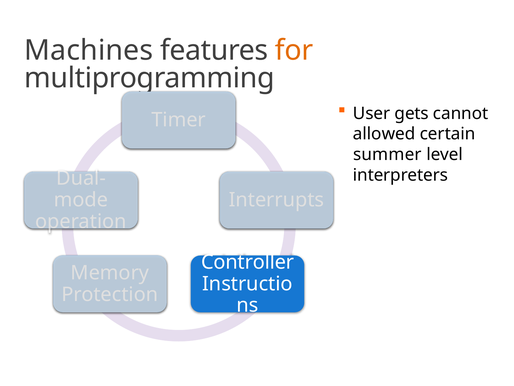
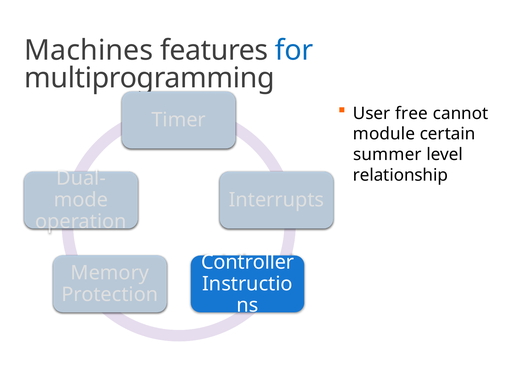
for colour: orange -> blue
gets: gets -> free
allowed: allowed -> module
interpreters: interpreters -> relationship
